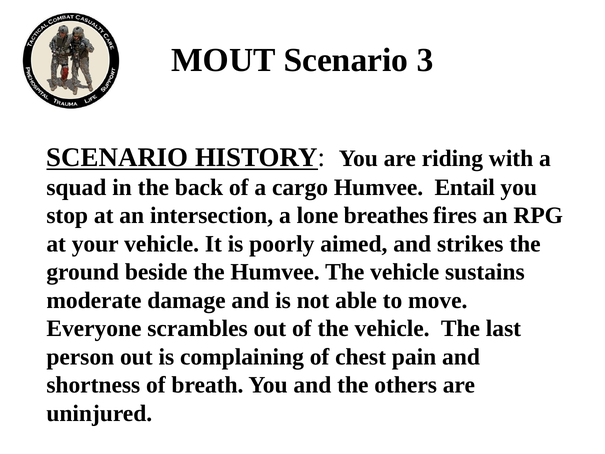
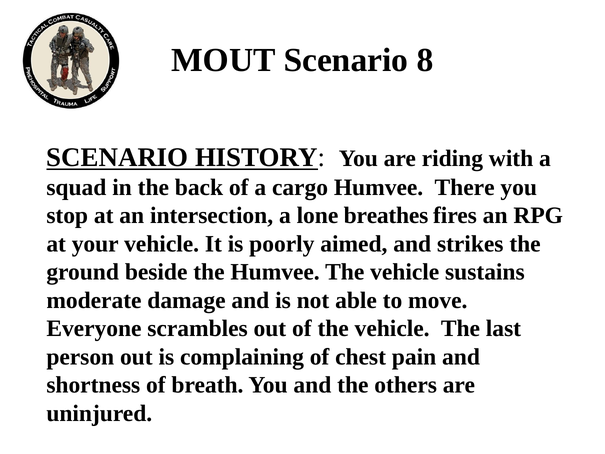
3: 3 -> 8
Entail: Entail -> There
